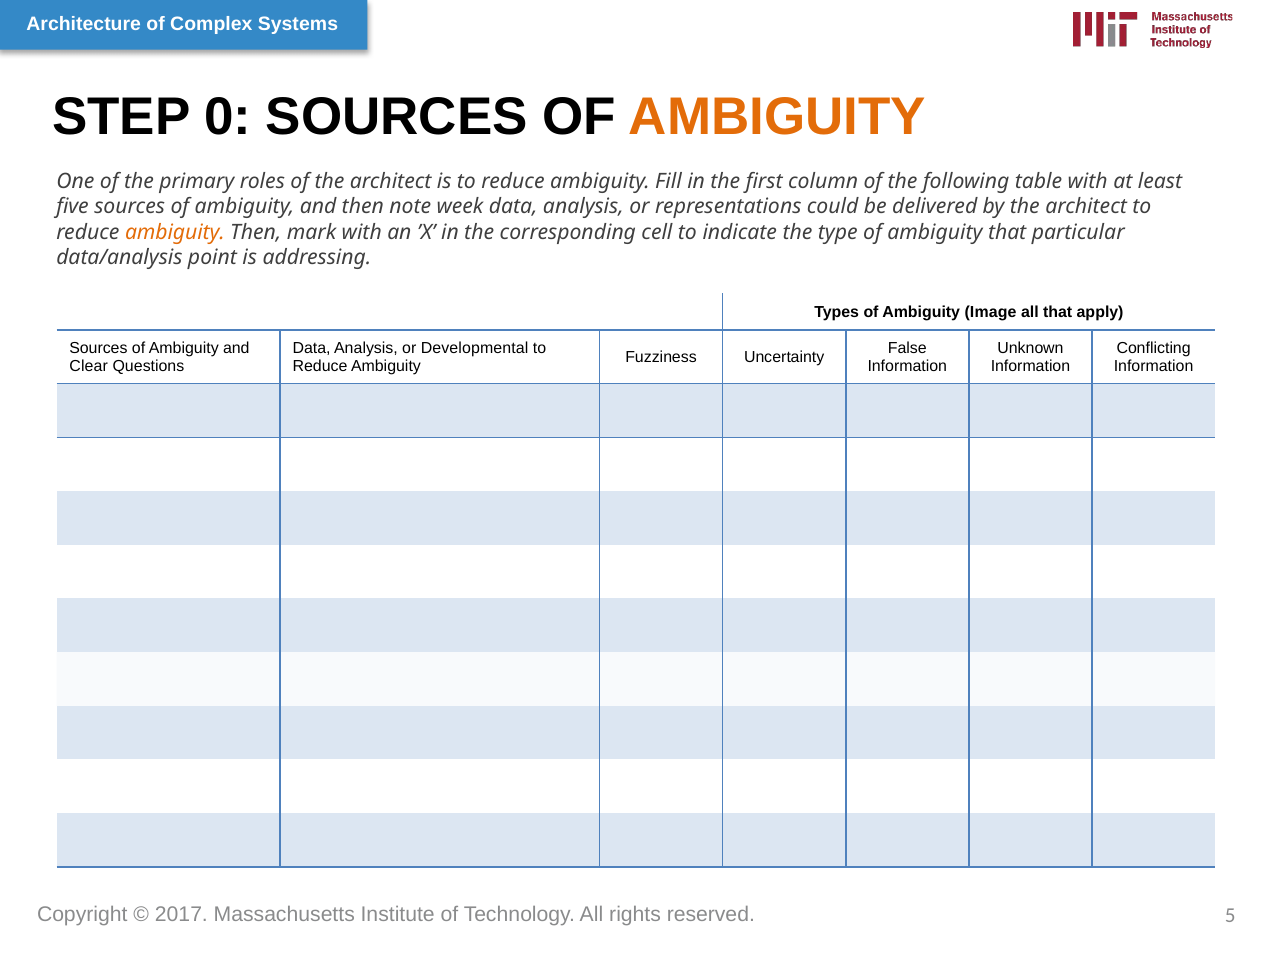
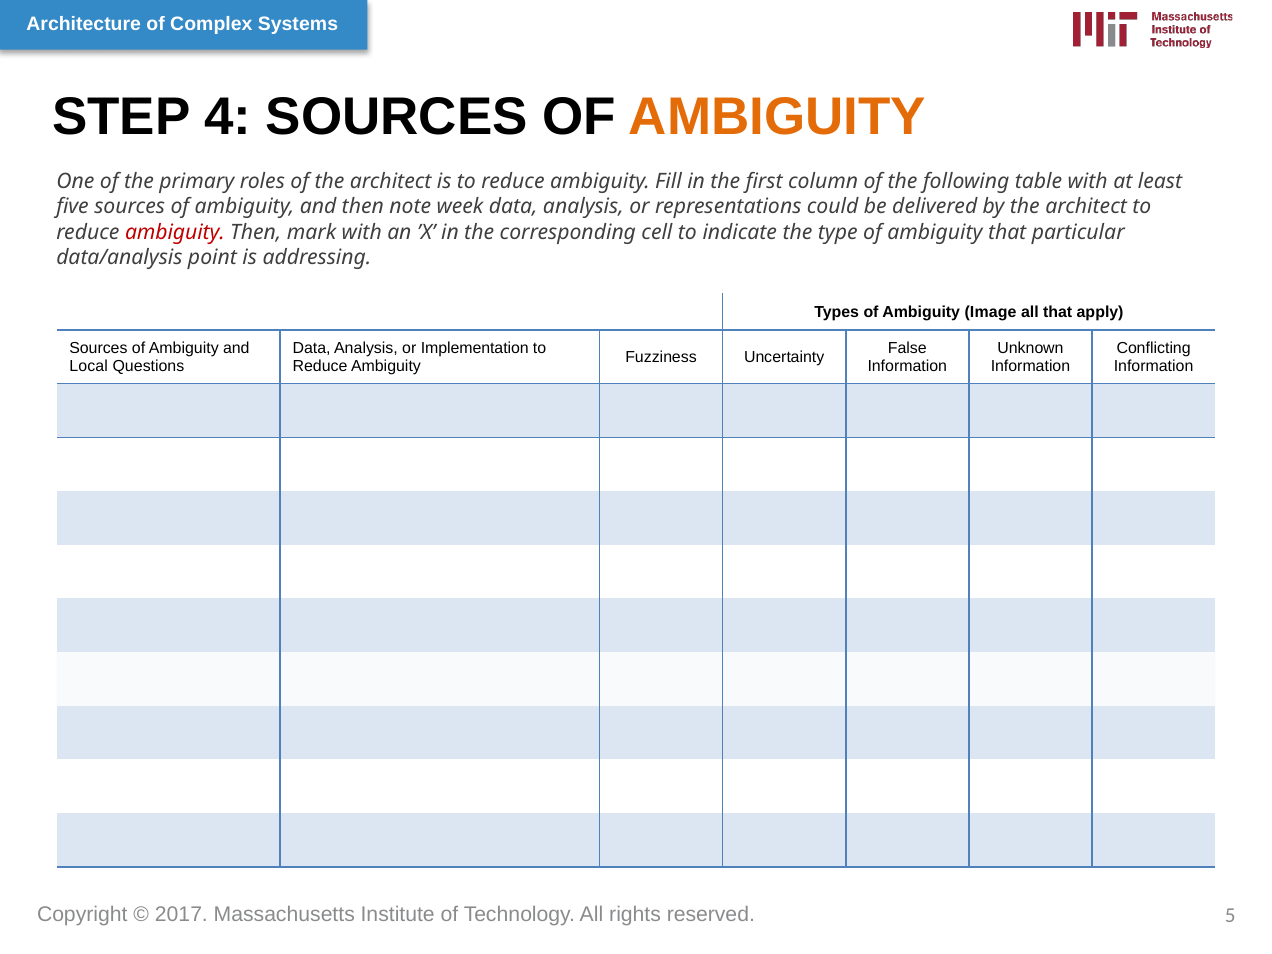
0: 0 -> 4
ambiguity at (175, 232) colour: orange -> red
Developmental: Developmental -> Implementation
Clear: Clear -> Local
